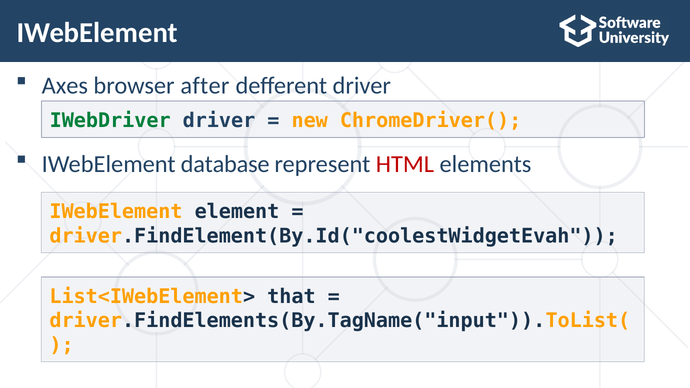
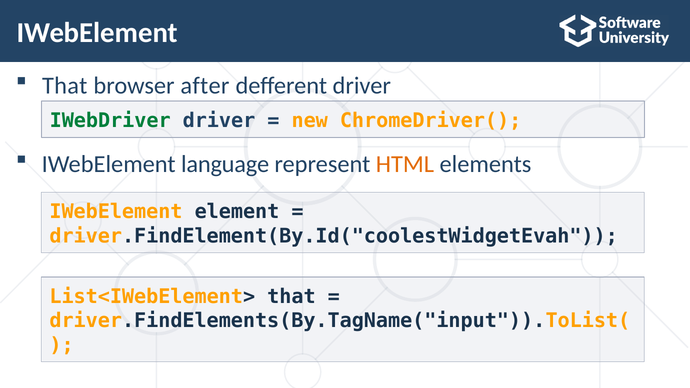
Axes at (65, 86): Axes -> That
database: database -> language
HTML colour: red -> orange
